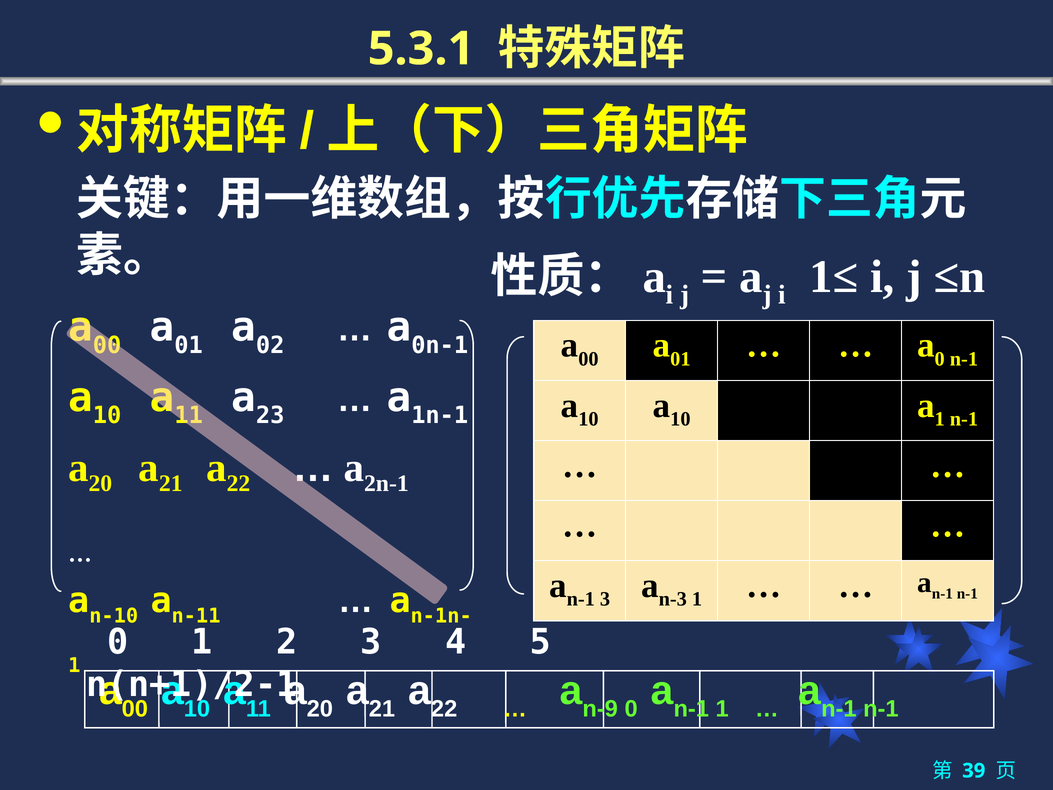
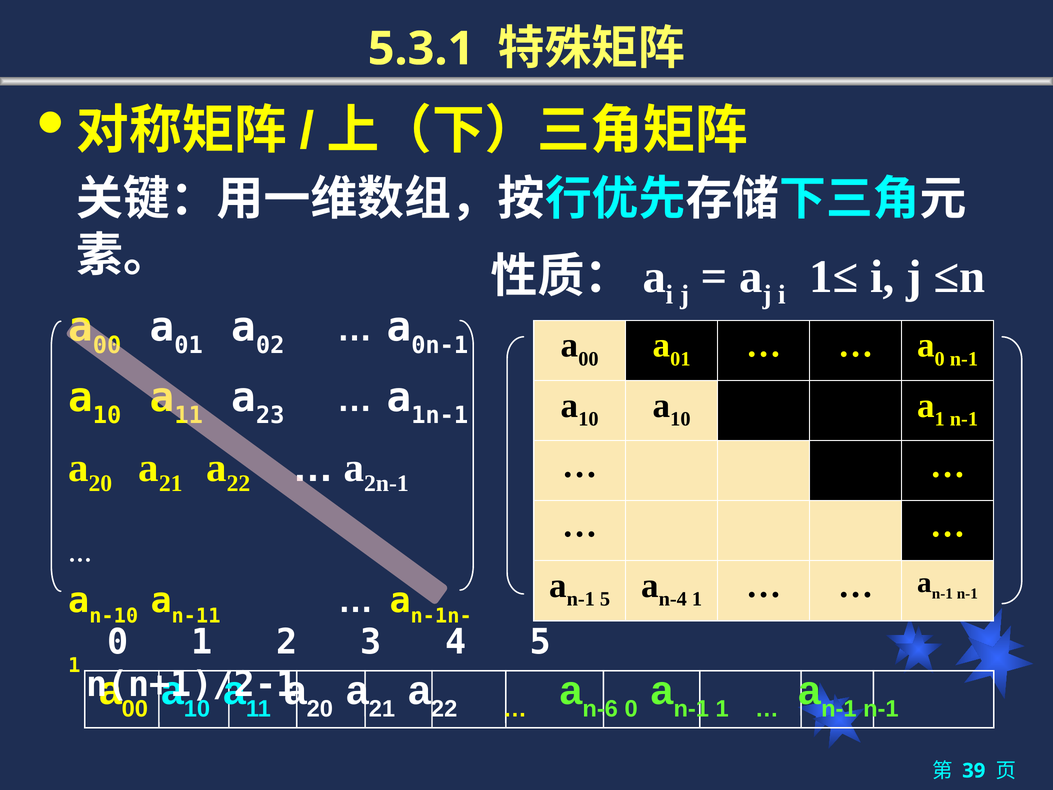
n-1 3: 3 -> 5
n-3: n-3 -> n-4
n-9: n-9 -> n-6
